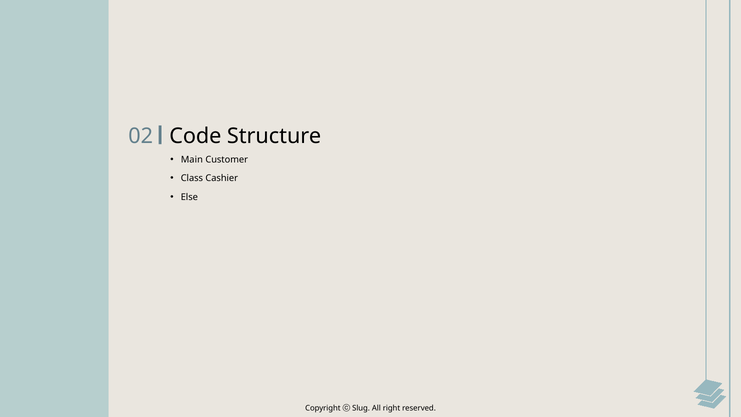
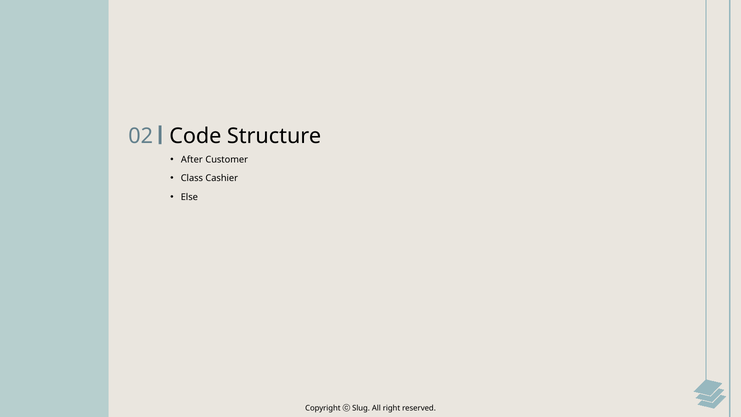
Main: Main -> After
